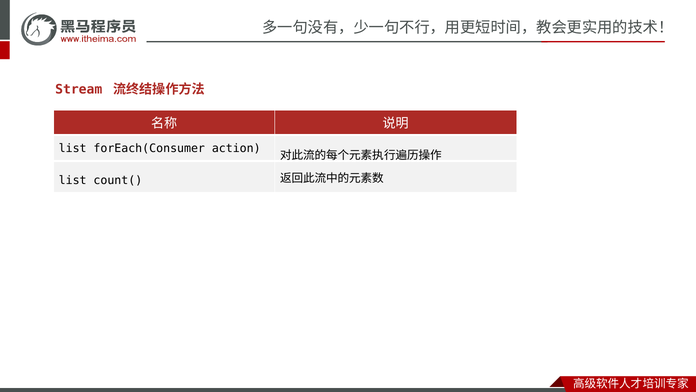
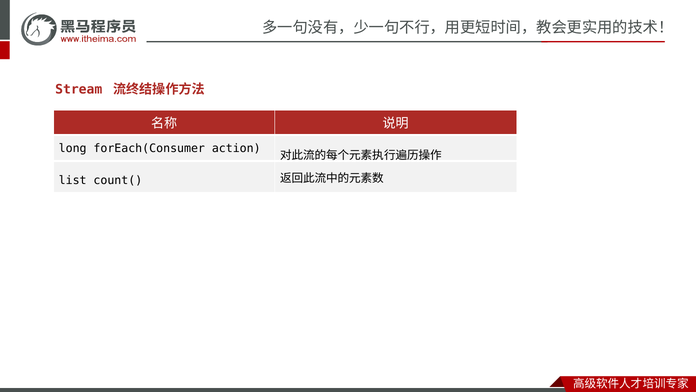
list at (73, 148): list -> long
